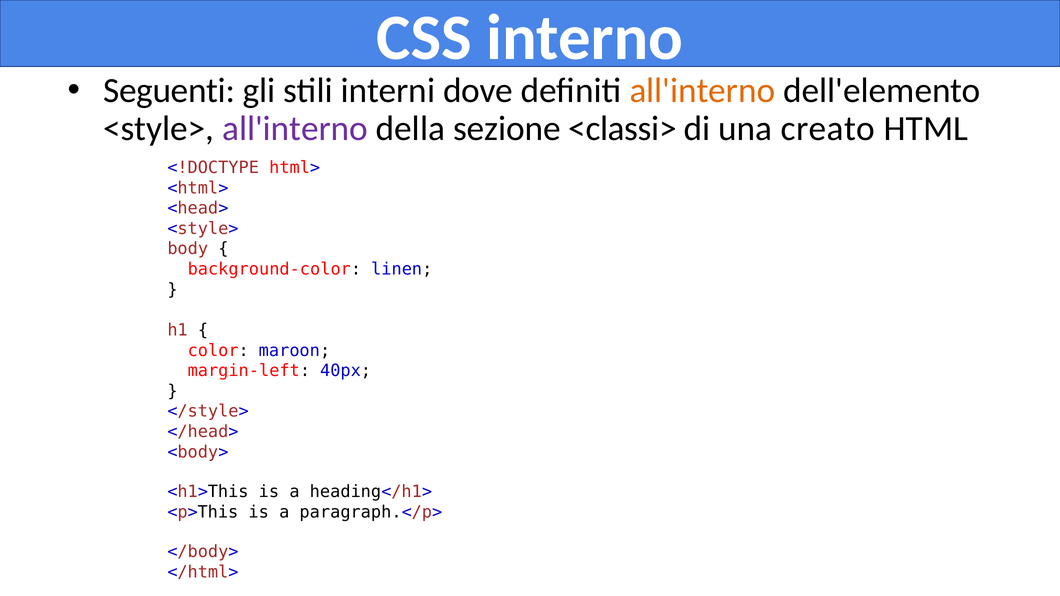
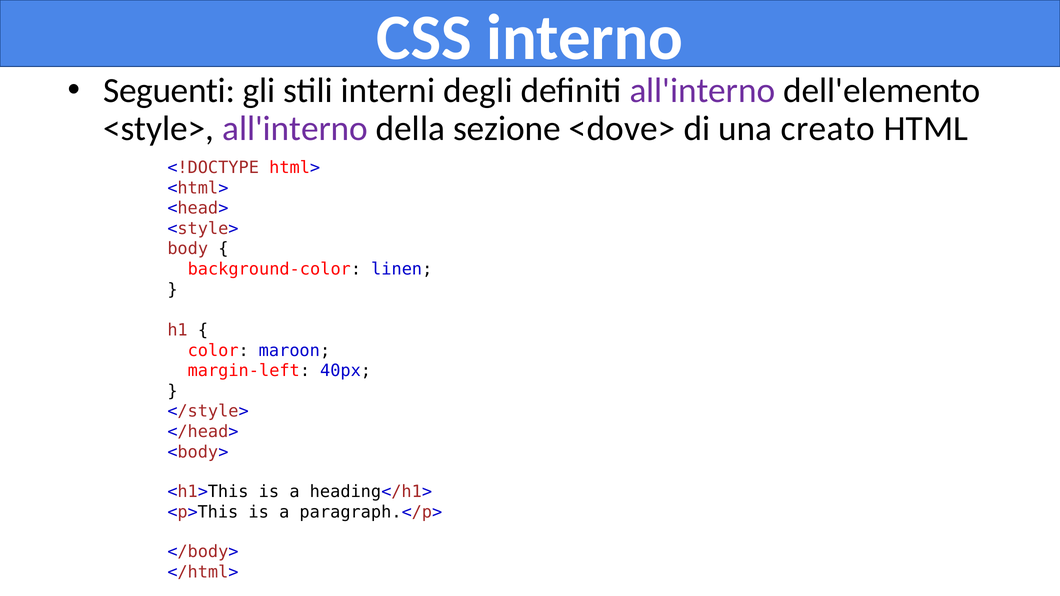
dove: dove -> degli
all'interno at (702, 91) colour: orange -> purple
<classi>: <classi> -> <dove>
